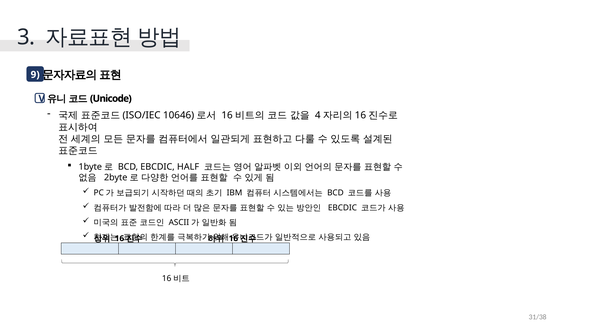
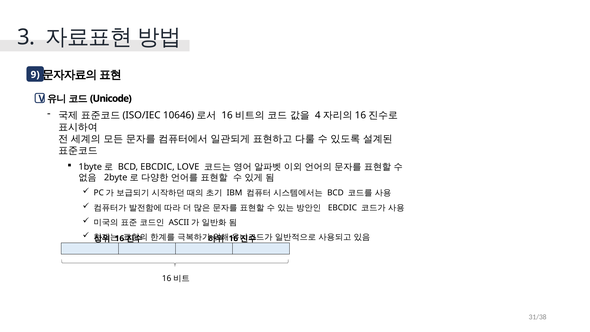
HALF: HALF -> LOVE
